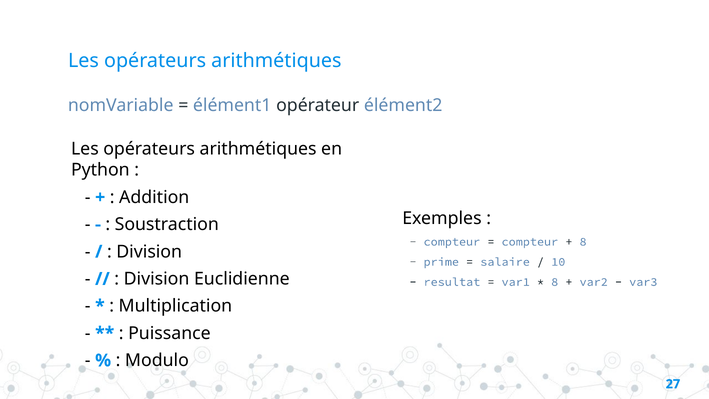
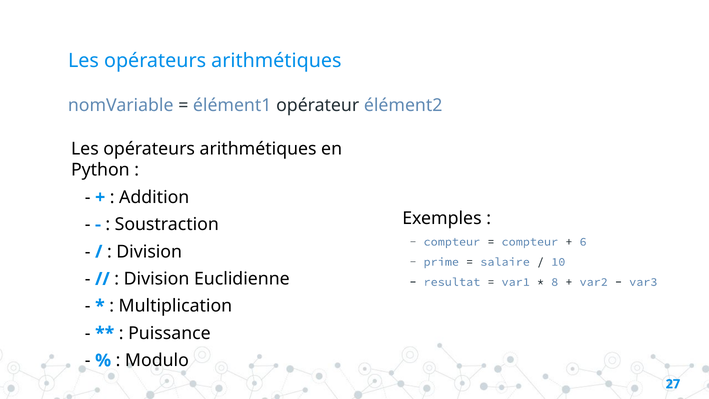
8 at (583, 242): 8 -> 6
